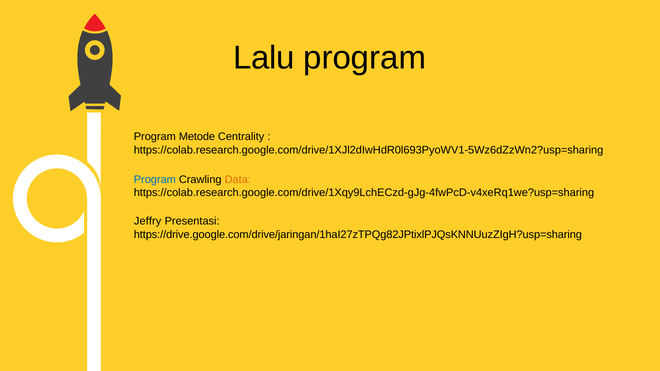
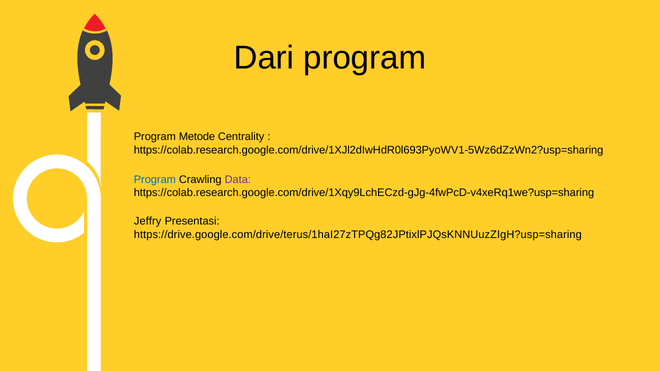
Lalu: Lalu -> Dari
Data colour: orange -> purple
https://drive.google.com/drive/jaringan/1haI27zTPQg82JPtixlPJQsKNNUuzZIgH?usp=sharing: https://drive.google.com/drive/jaringan/1haI27zTPQg82JPtixlPJQsKNNUuzZIgH?usp=sharing -> https://drive.google.com/drive/terus/1haI27zTPQg82JPtixlPJQsKNNUuzZIgH?usp=sharing
